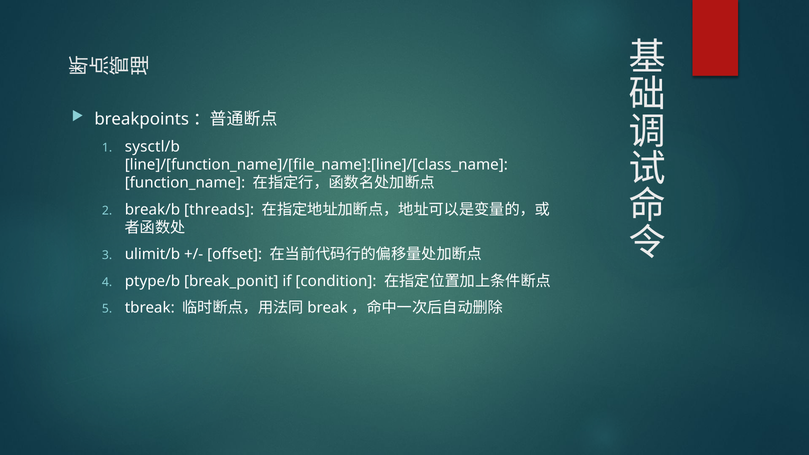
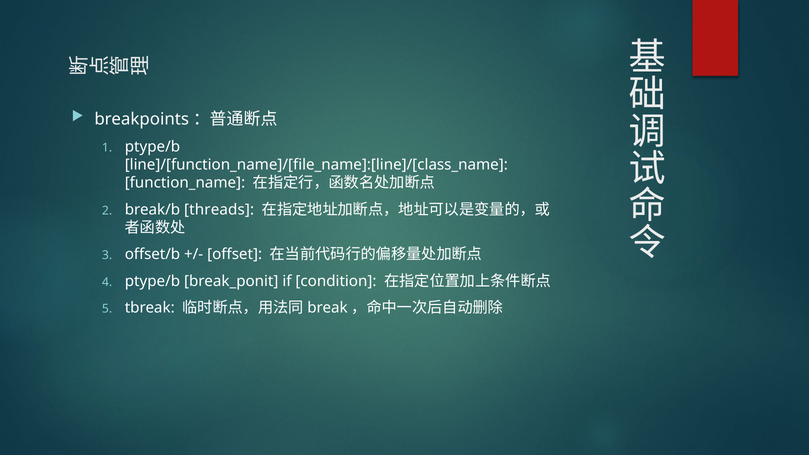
sysctl/b at (152, 147): sysctl/b -> ptype/b
ulimit/b: ulimit/b -> offset/b
